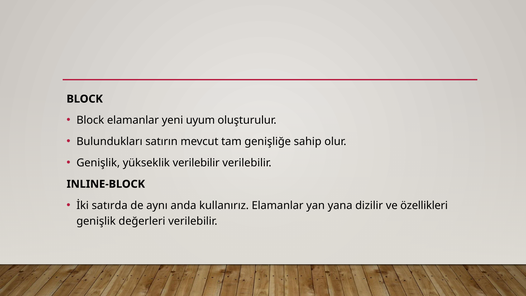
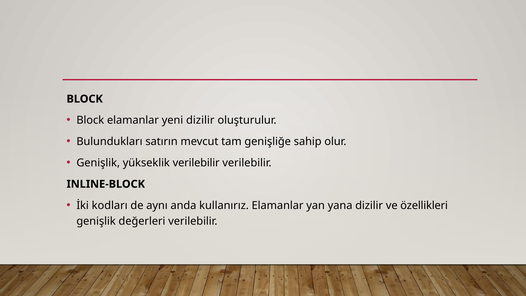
yeni uyum: uyum -> dizilir
satırda: satırda -> kodları
